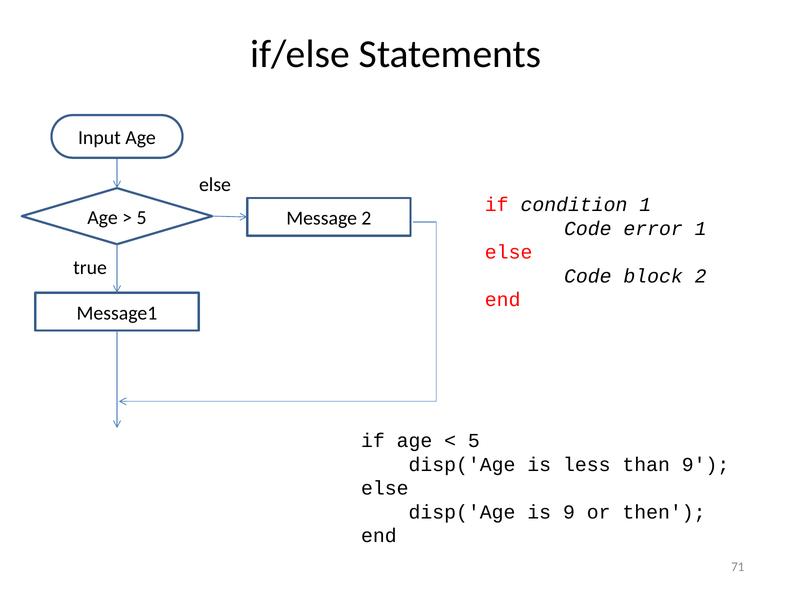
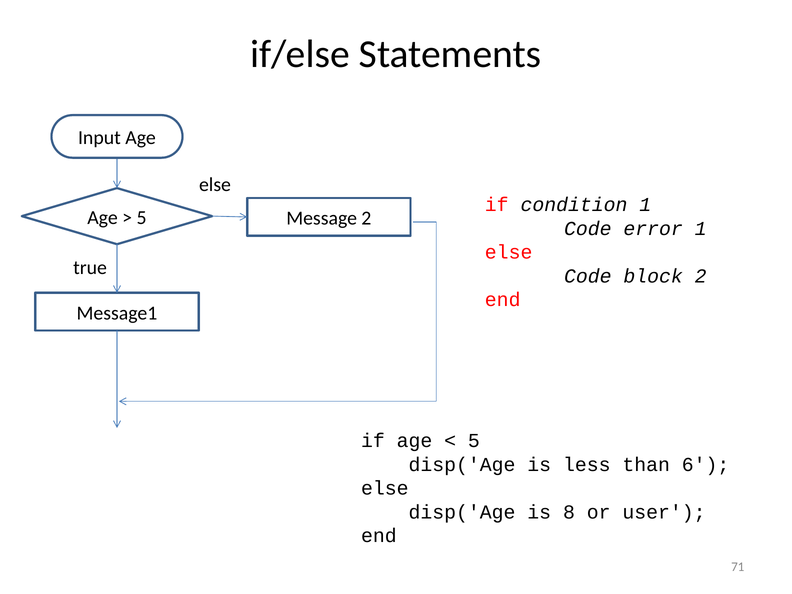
than 9: 9 -> 6
is 9: 9 -> 8
then: then -> user
